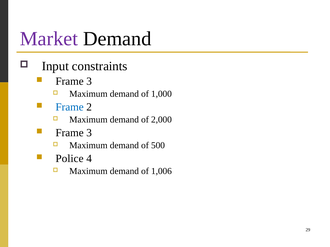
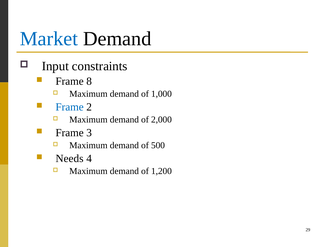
Market colour: purple -> blue
3 at (89, 81): 3 -> 8
Police: Police -> Needs
1,006: 1,006 -> 1,200
